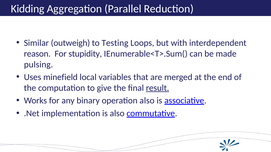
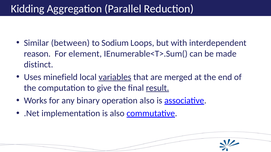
outweigh: outweigh -> between
Testing: Testing -> Sodium
stupidity: stupidity -> element
pulsing: pulsing -> distinct
variables underline: none -> present
